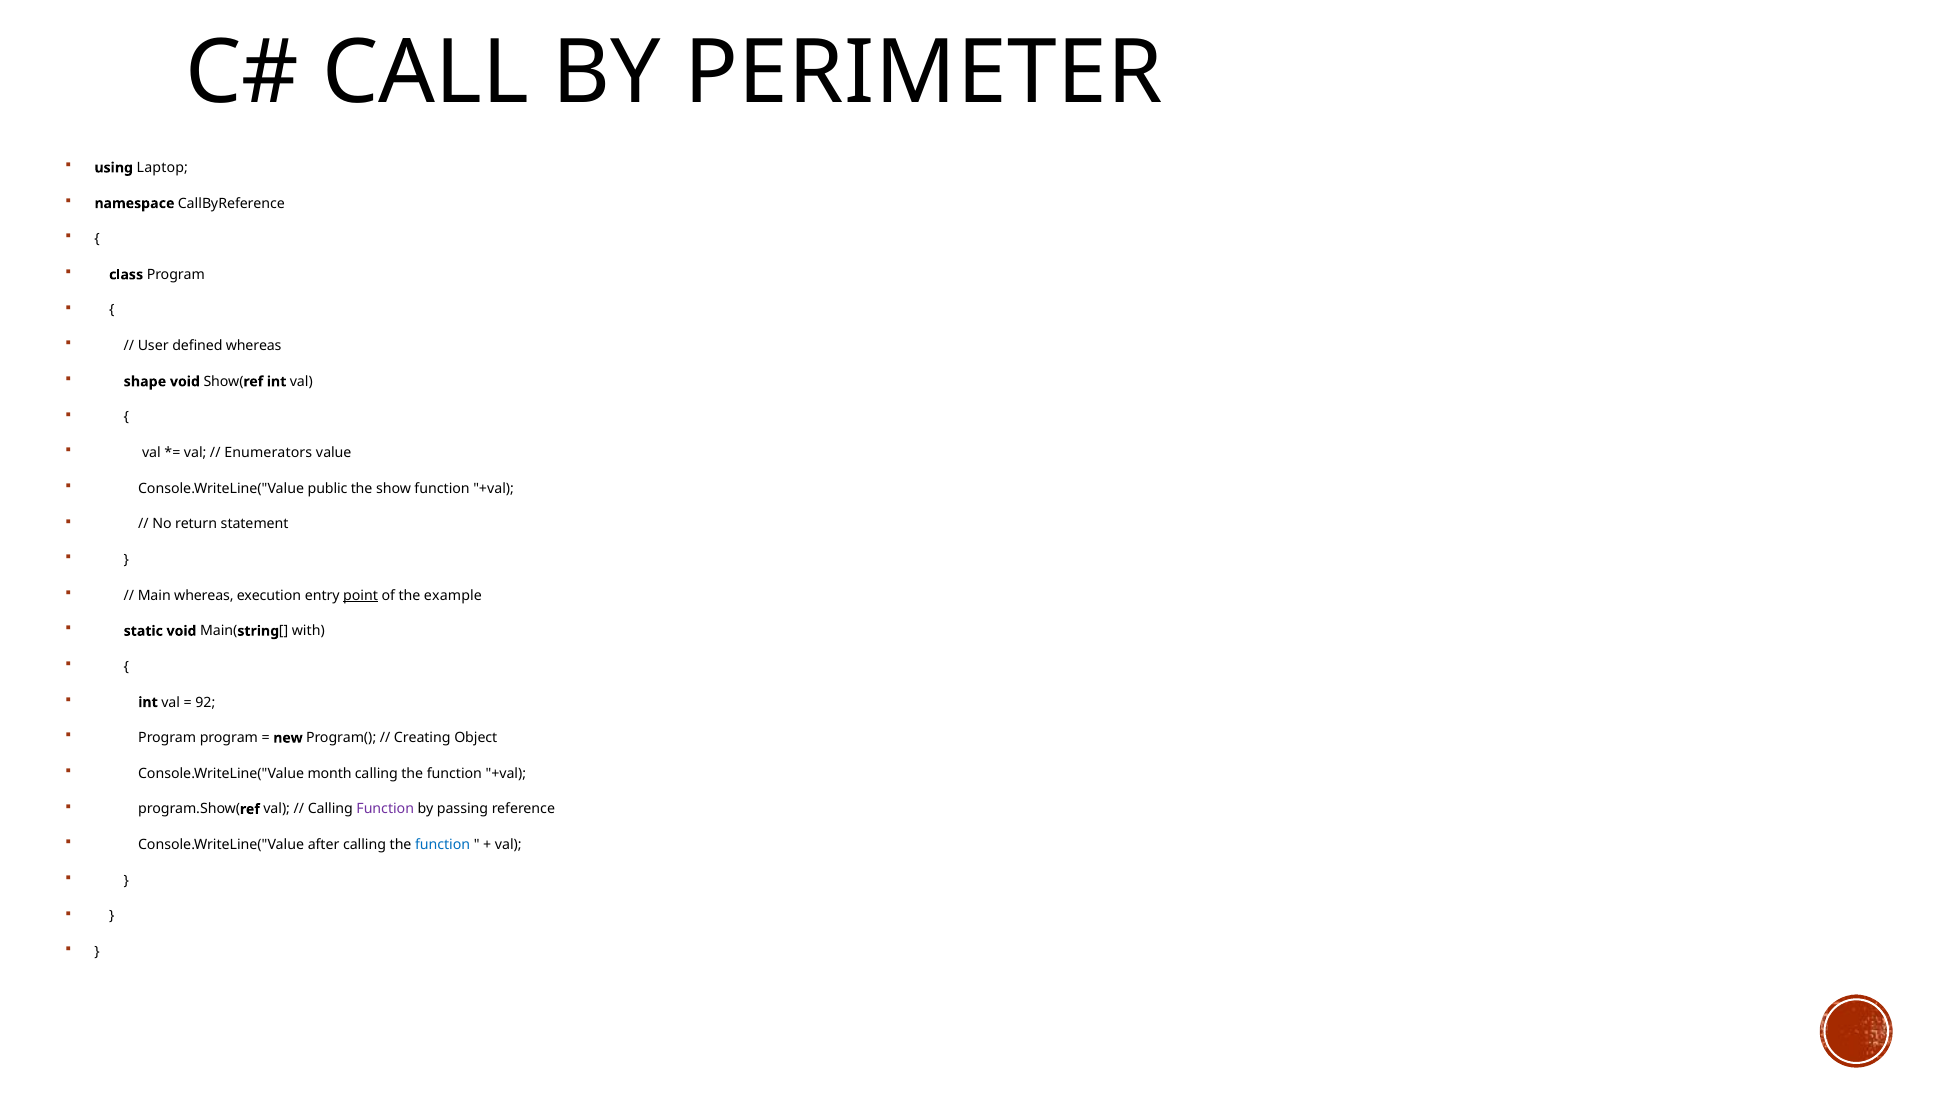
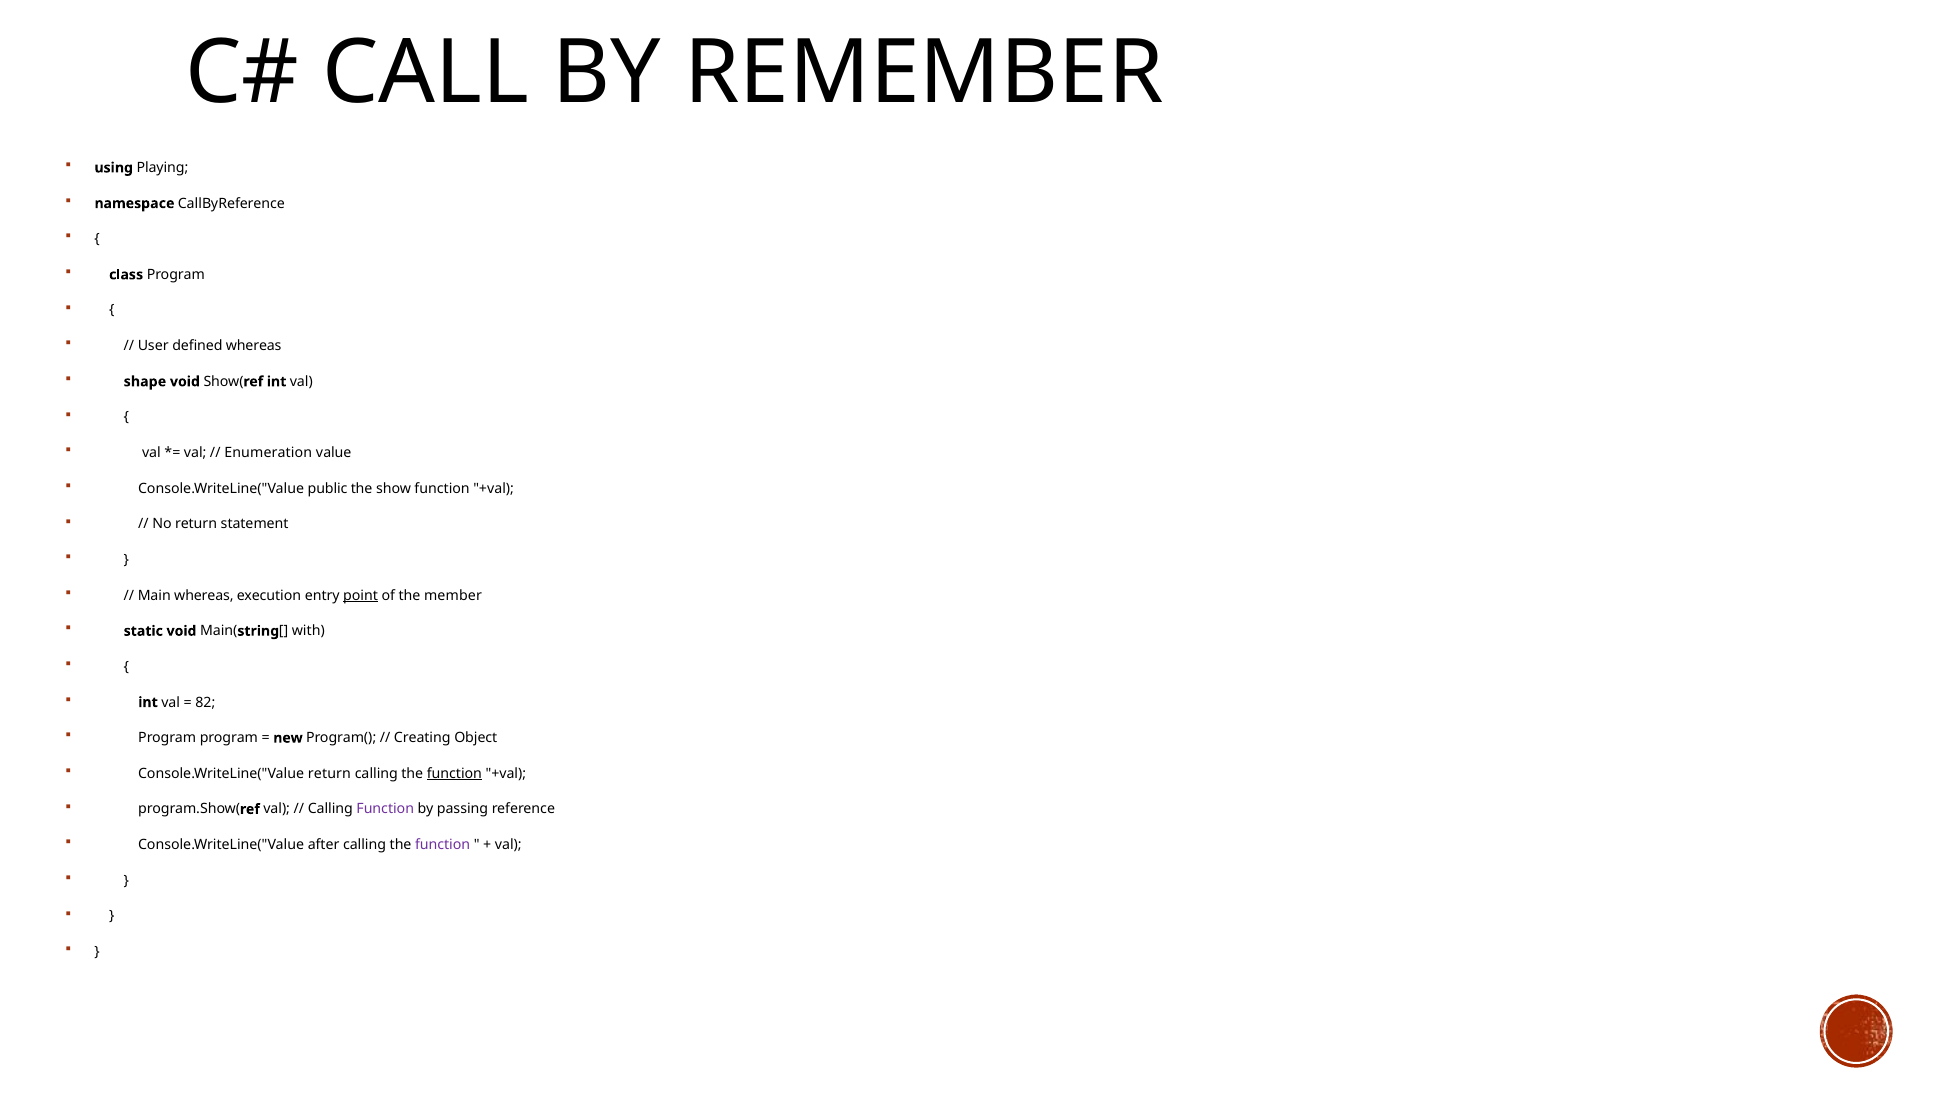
PERIMETER: PERIMETER -> REMEMBER
Laptop: Laptop -> Playing
Enumerators: Enumerators -> Enumeration
example: example -> member
92: 92 -> 82
Console.WriteLine("Value month: month -> return
function at (454, 773) underline: none -> present
function at (443, 845) colour: blue -> purple
